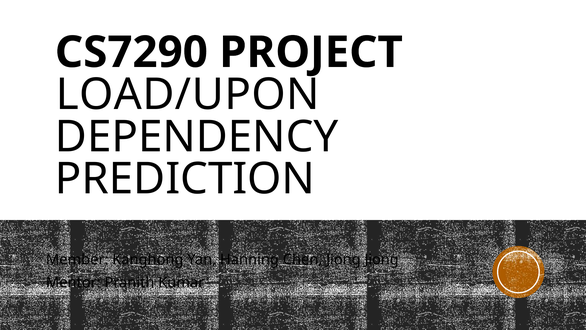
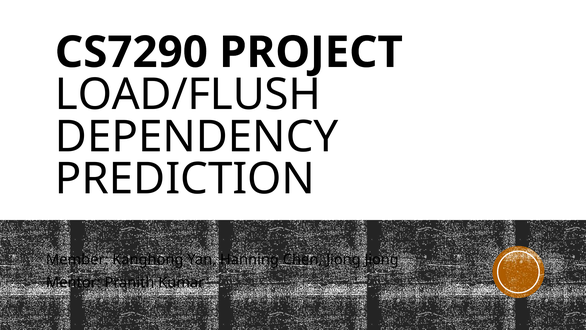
LOAD/UPON: LOAD/UPON -> LOAD/FLUSH
